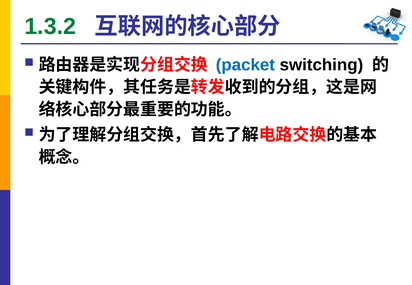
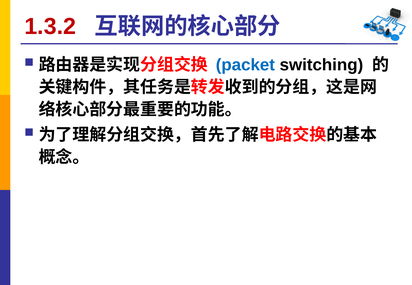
1.3.2 colour: green -> red
